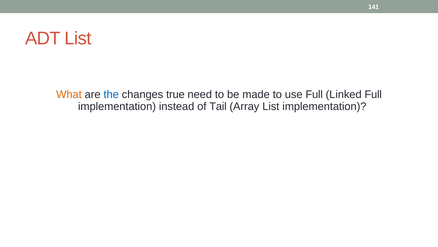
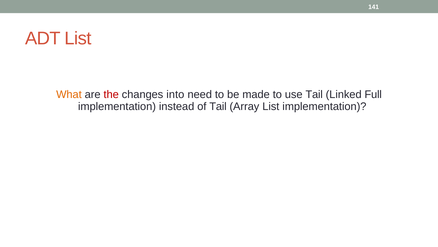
the colour: blue -> red
true: true -> into
use Full: Full -> Tail
